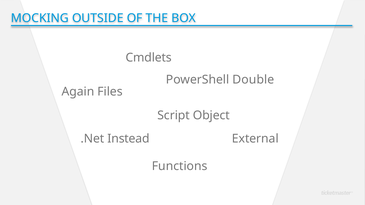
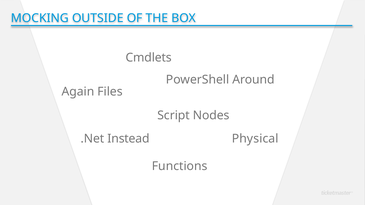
Double: Double -> Around
Object: Object -> Nodes
External: External -> Physical
